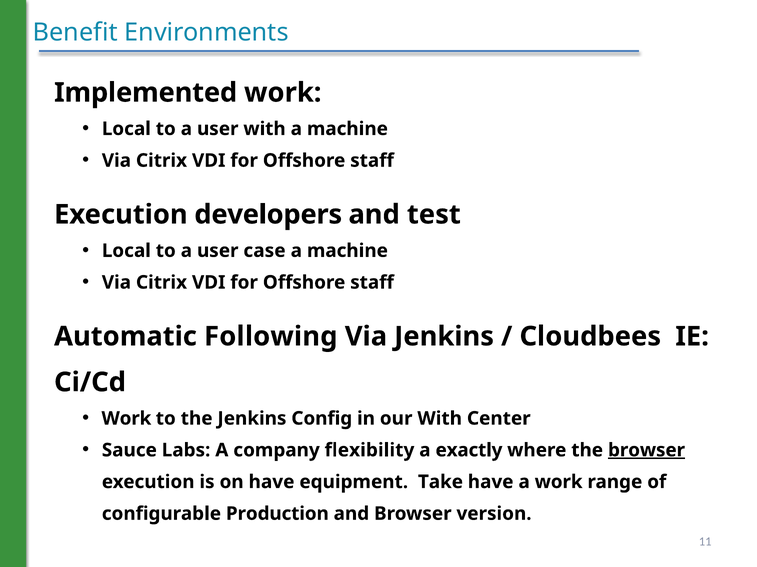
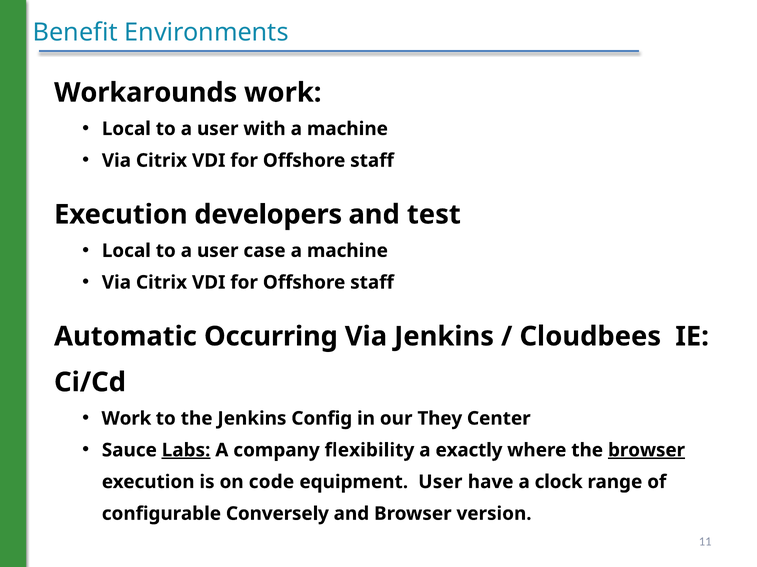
Implemented: Implemented -> Workarounds
Following: Following -> Occurring
our With: With -> They
Labs underline: none -> present
on have: have -> code
equipment Take: Take -> User
a work: work -> clock
Production: Production -> Conversely
